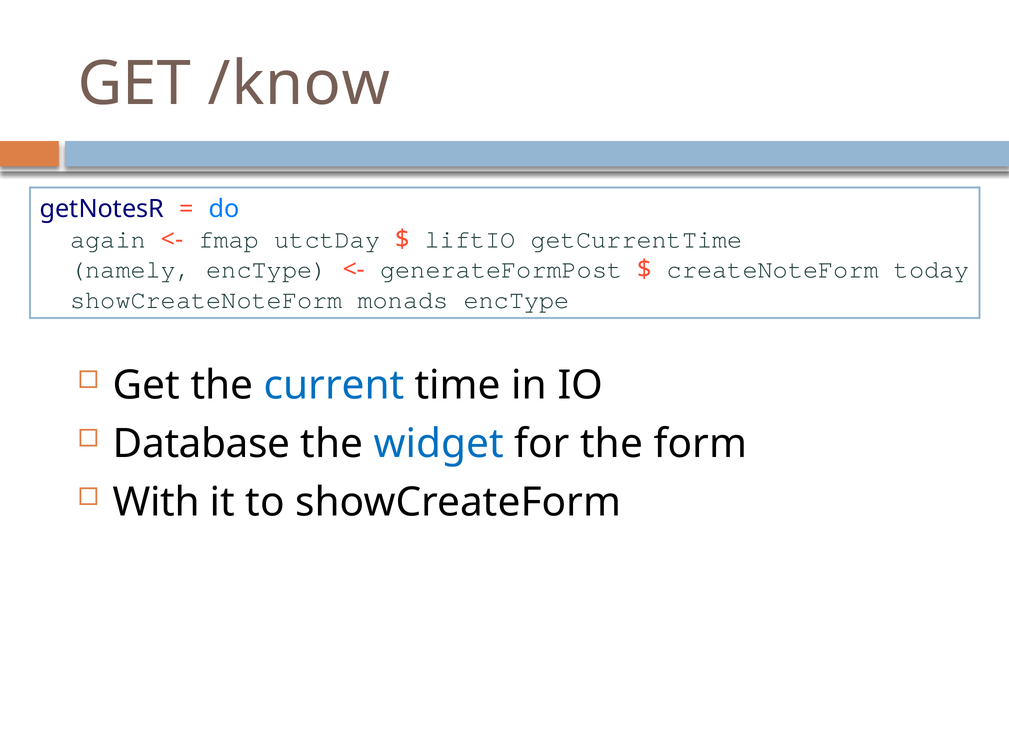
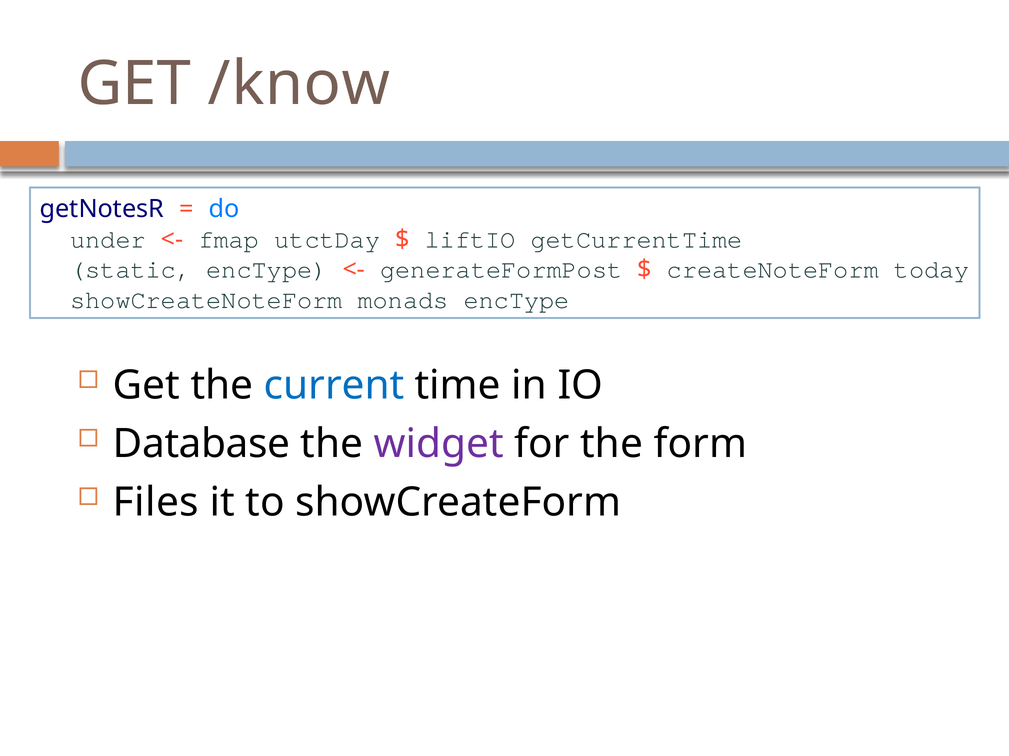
again: again -> under
namely: namely -> static
widget colour: blue -> purple
With: With -> Files
